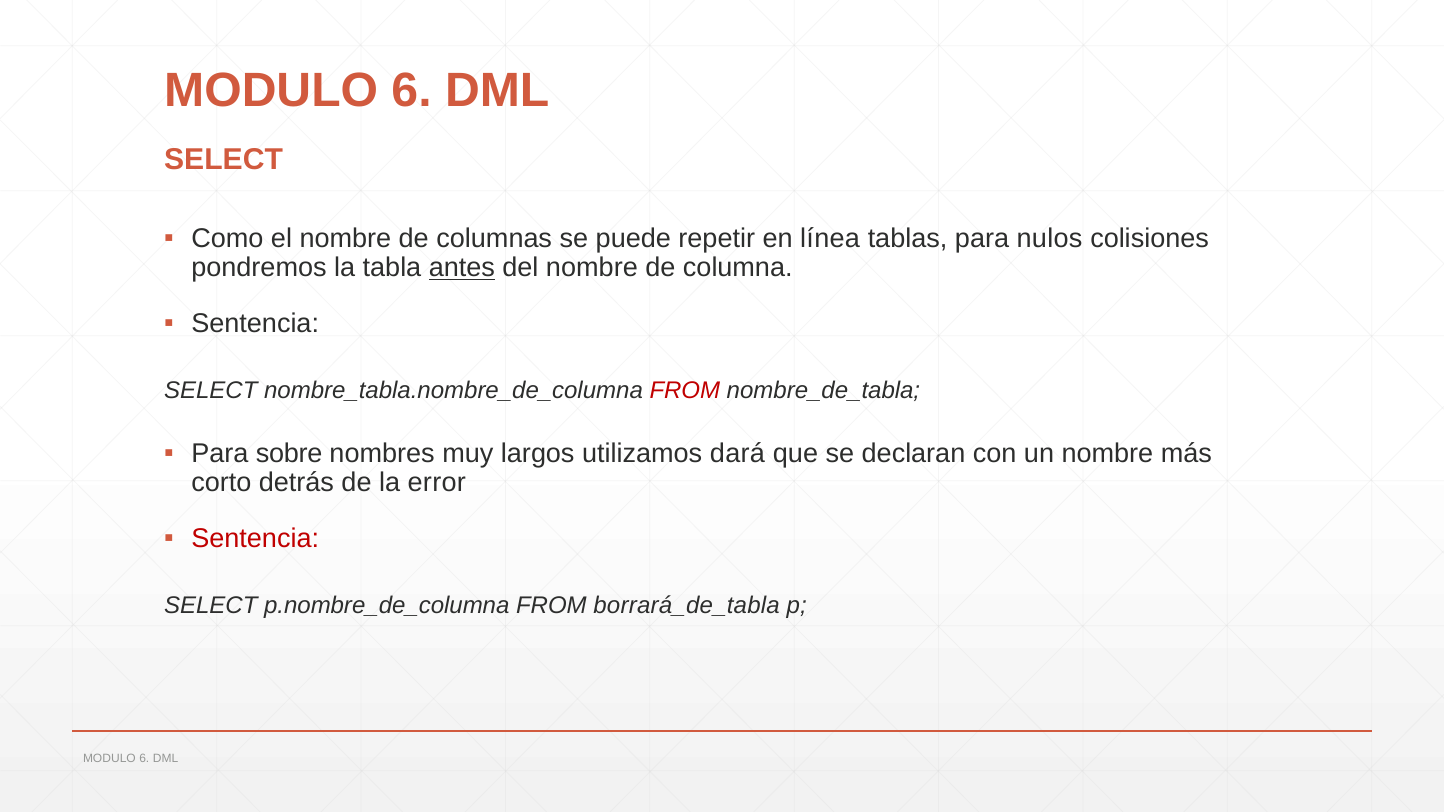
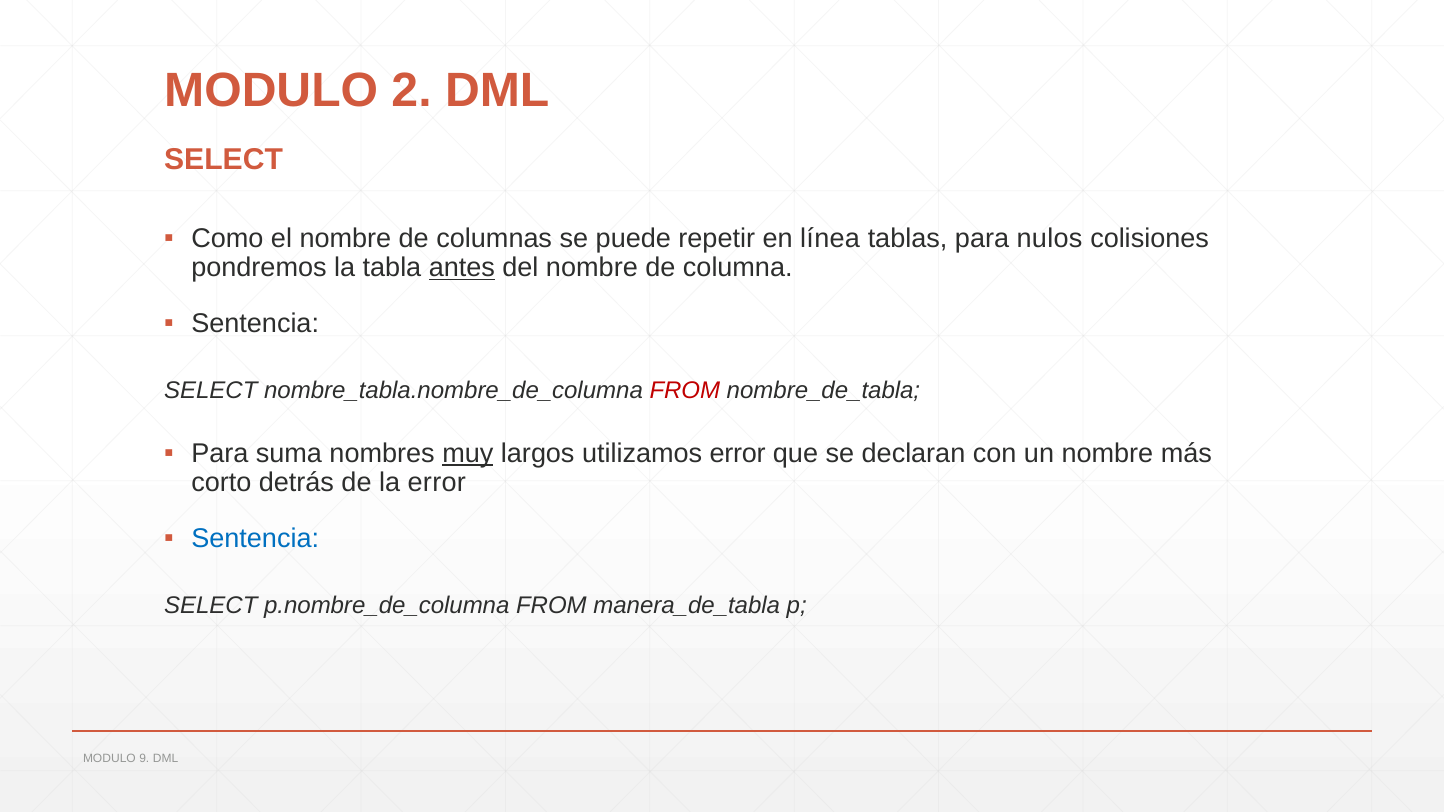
6 at (412, 91): 6 -> 2
sobre: sobre -> suma
muy underline: none -> present
utilizamos dará: dará -> error
Sentencia at (255, 539) colour: red -> blue
borrará_de_tabla: borrará_de_tabla -> manera_de_tabla
6 at (144, 759): 6 -> 9
